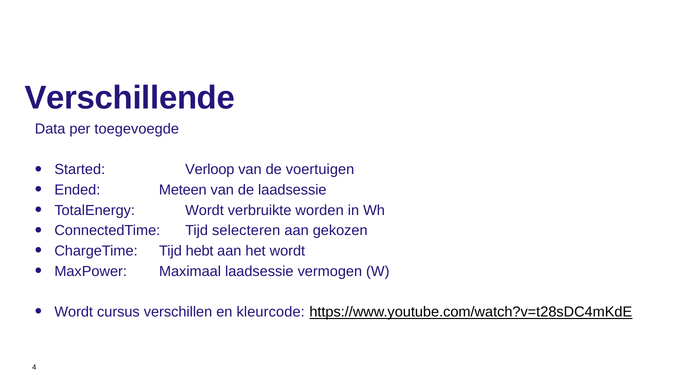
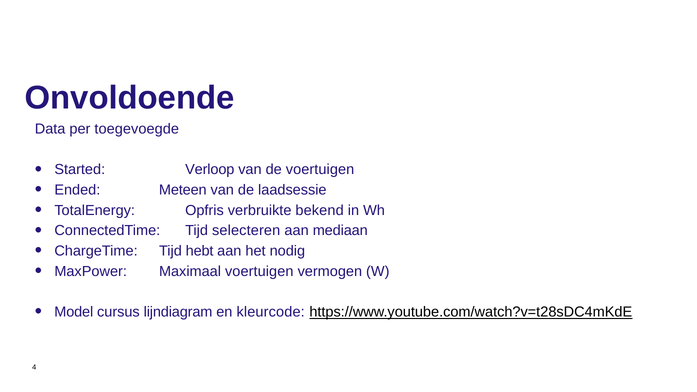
Verschillende: Verschillende -> Onvoldoende
TotalEnergy Wordt: Wordt -> Opfris
worden: worden -> bekend
gekozen: gekozen -> mediaan
het wordt: wordt -> nodig
Maximaal laadsessie: laadsessie -> voertuigen
Wordt at (74, 312): Wordt -> Model
verschillen: verschillen -> lijndiagram
